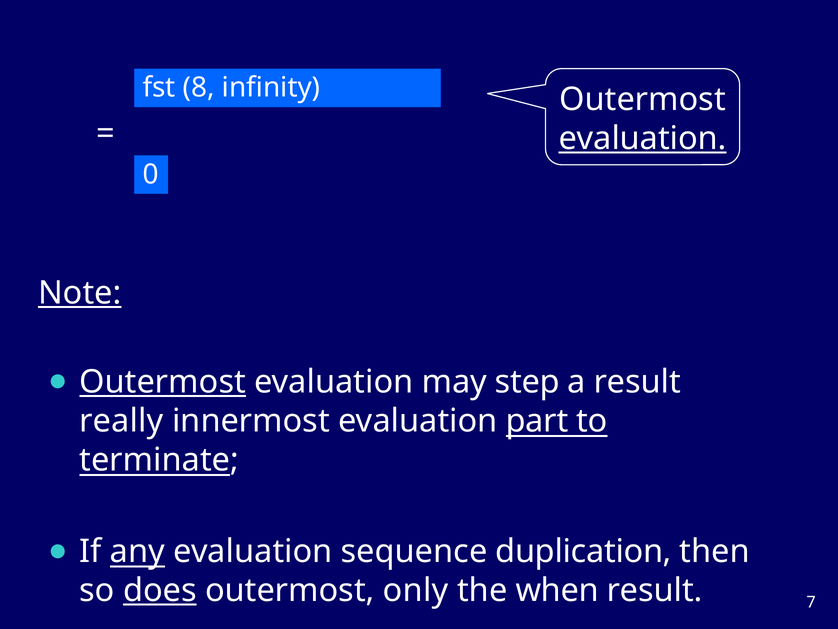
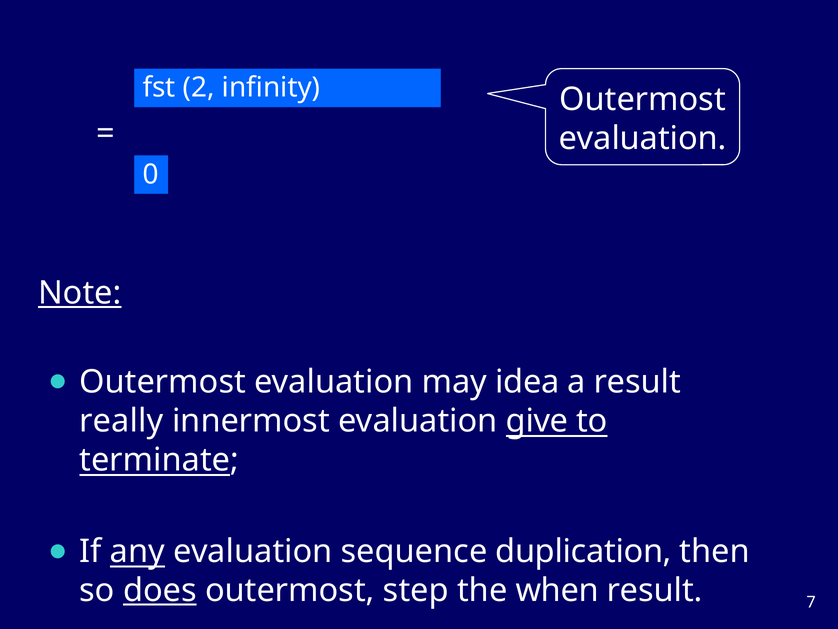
8: 8 -> 2
evaluation at (643, 138) underline: present -> none
Outermost at (163, 382) underline: present -> none
step: step -> idea
part: part -> give
only: only -> step
